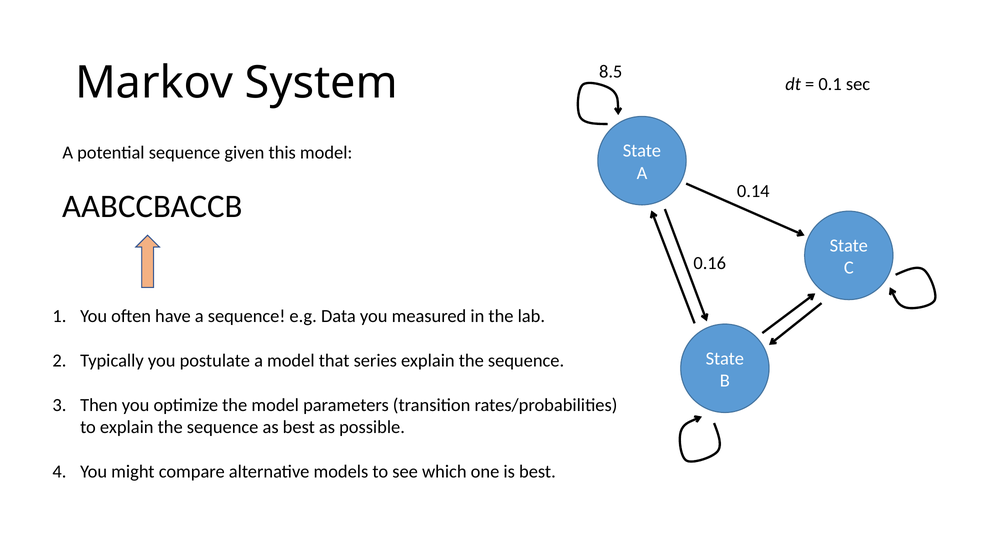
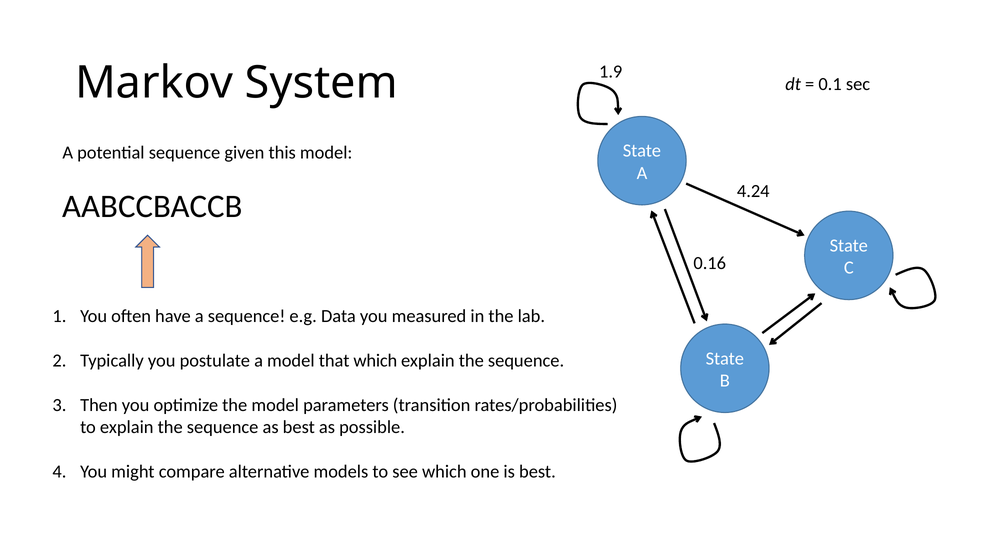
8.5: 8.5 -> 1.9
0.14: 0.14 -> 4.24
that series: series -> which
